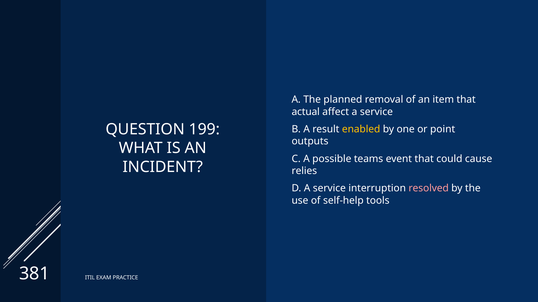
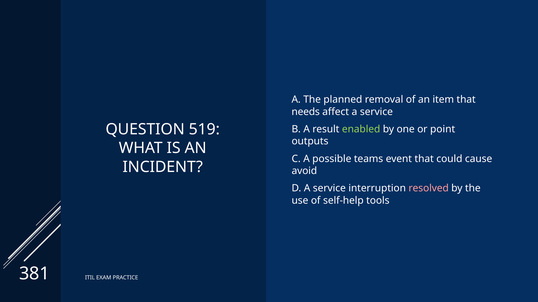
actual: actual -> needs
199: 199 -> 519
enabled colour: yellow -> light green
relies: relies -> avoid
